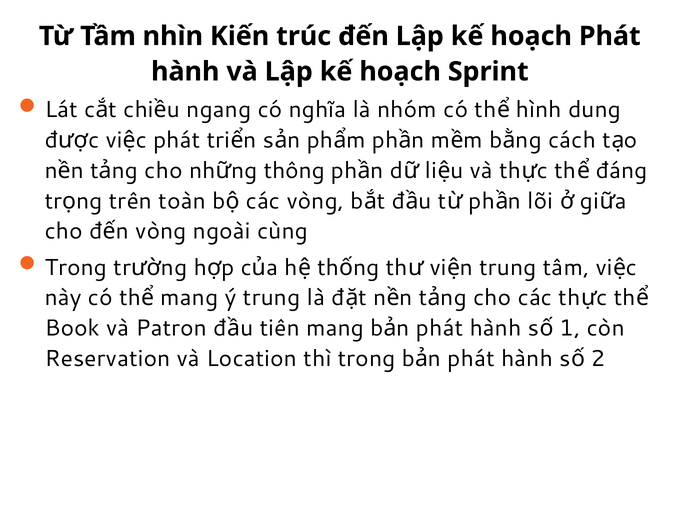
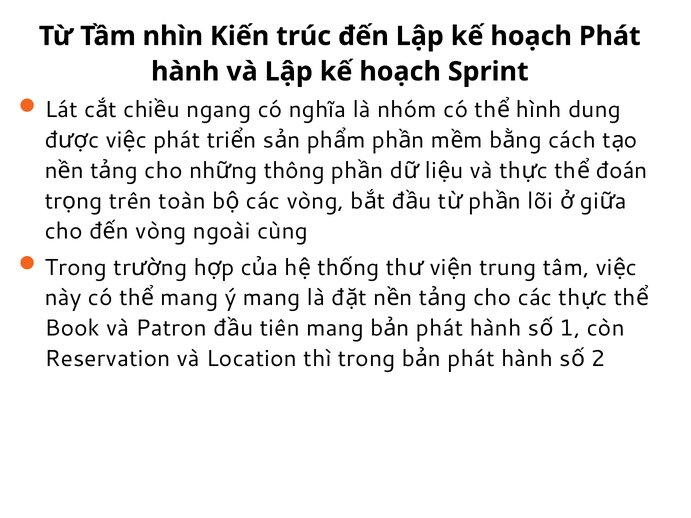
đáng: đáng -> đoán
ý trung: trung -> mang
